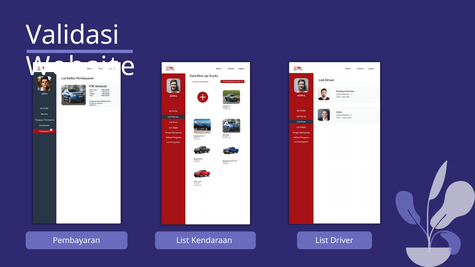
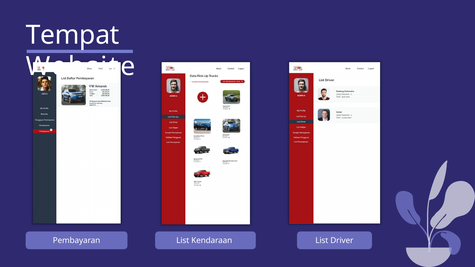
Validasi: Validasi -> Tempat
